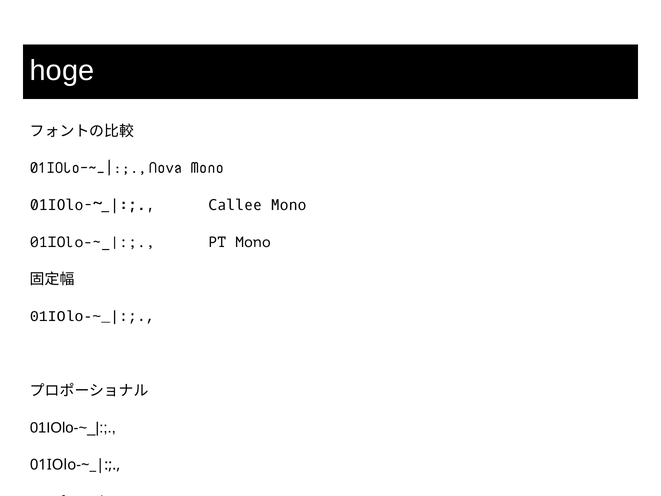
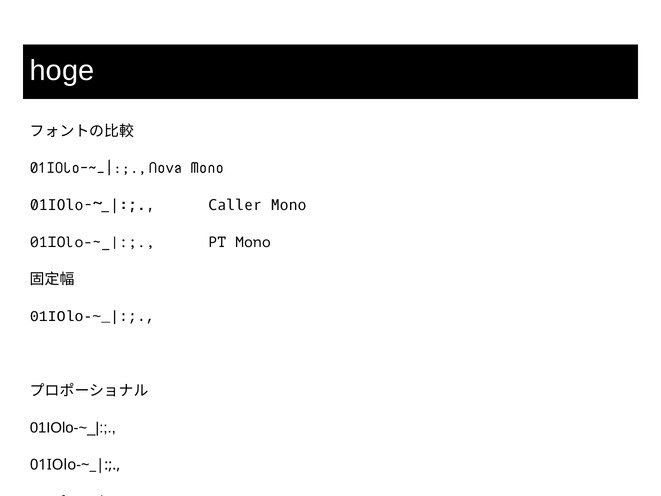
Callee: Callee -> Caller
